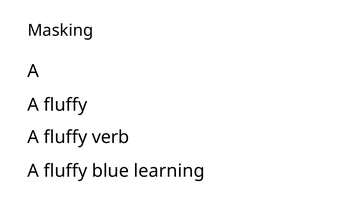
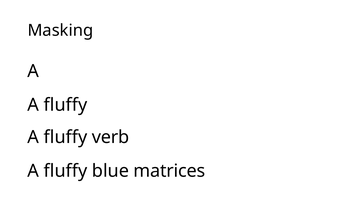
learning: learning -> matrices
